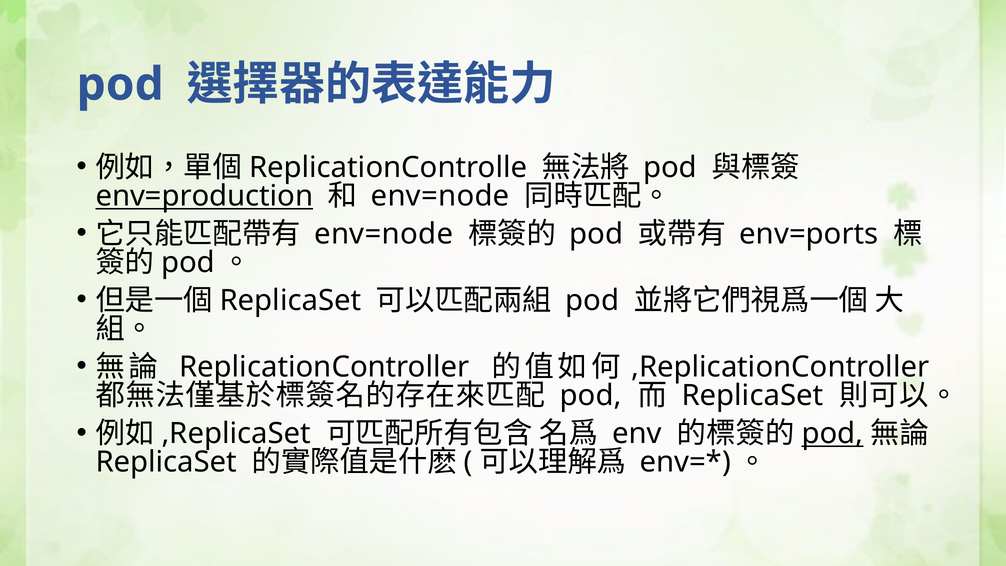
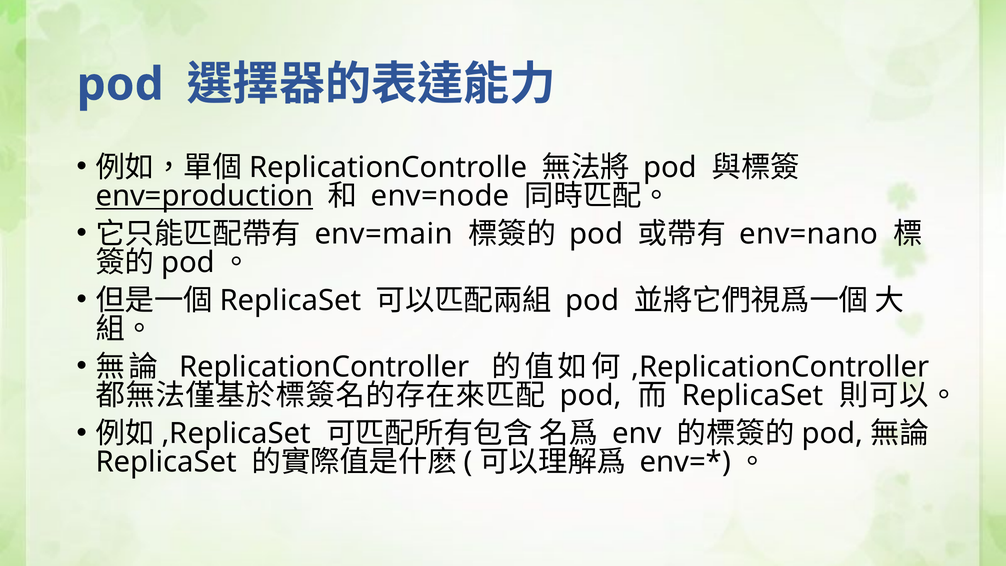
env=node at (384, 234): env=node -> env=main
env=ports: env=ports -> env=nano
pod at (833, 434) underline: present -> none
